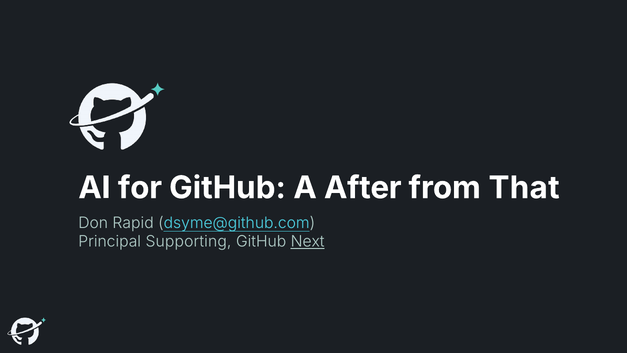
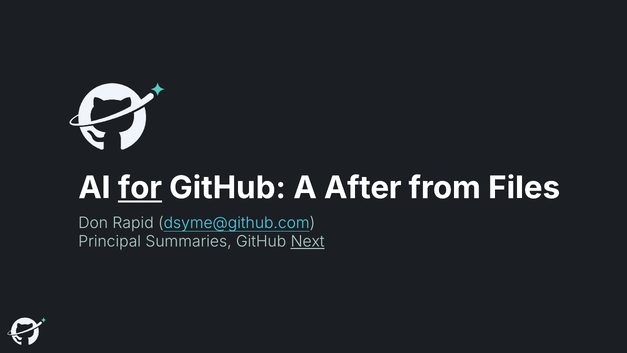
for underline: none -> present
That: That -> Files
Supporting: Supporting -> Summaries
